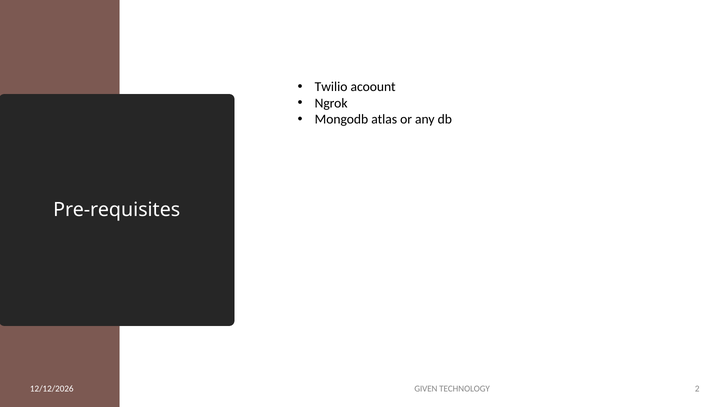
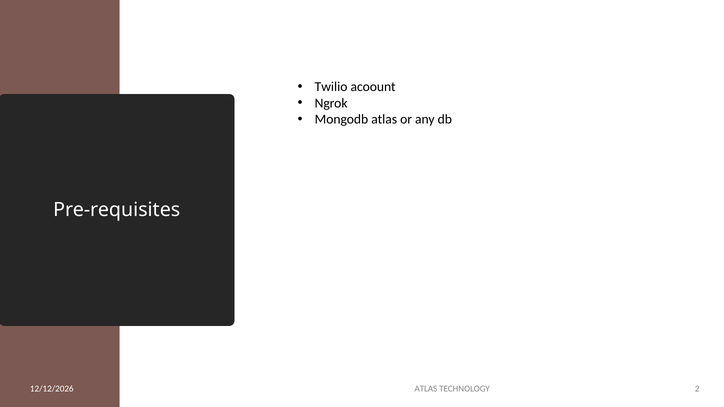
GIVEN at (426, 389): GIVEN -> ATLAS
